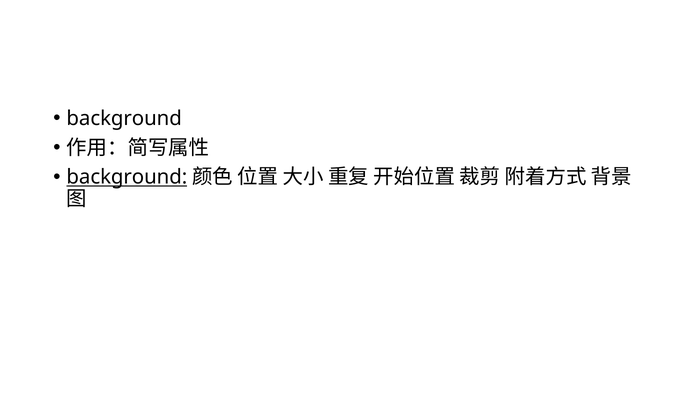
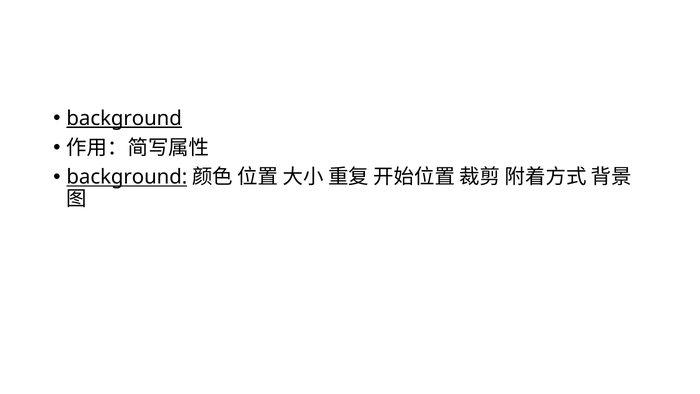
background at (124, 118) underline: none -> present
